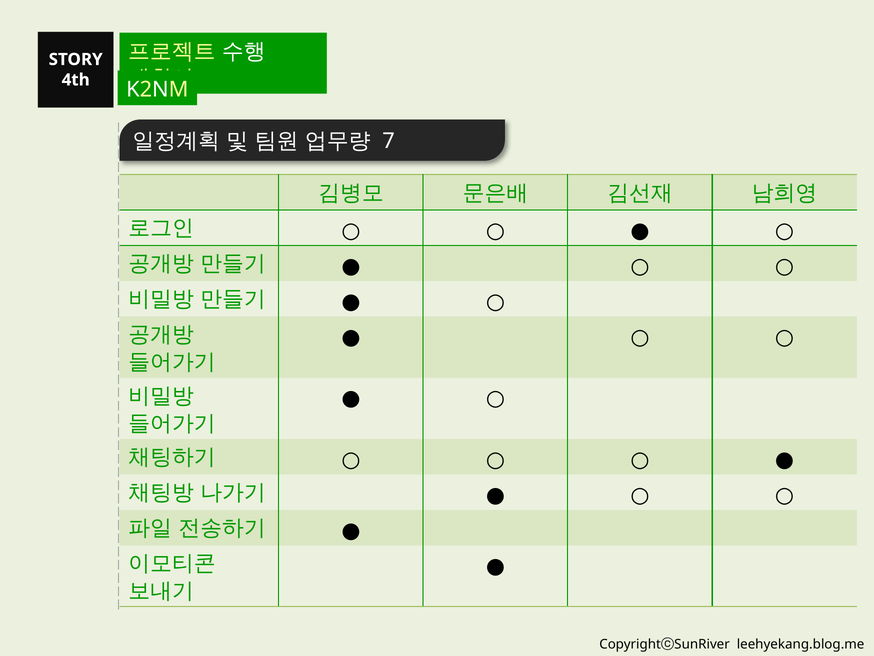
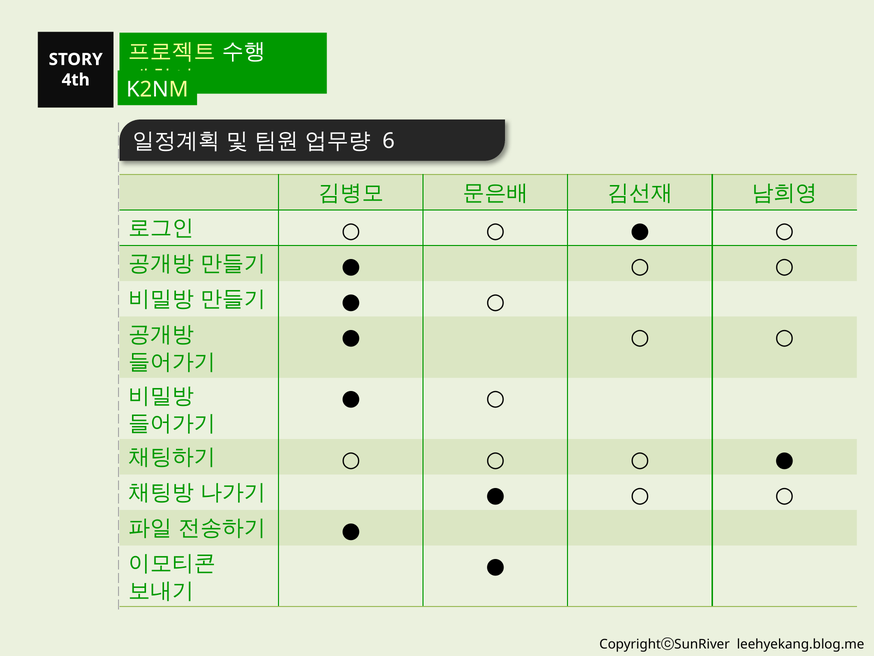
7: 7 -> 6
